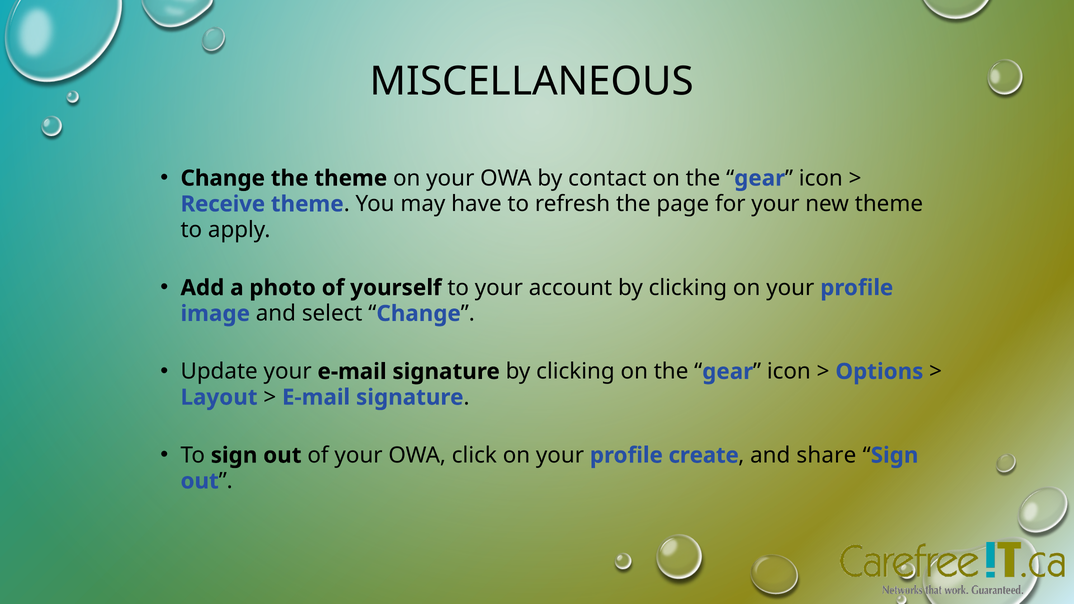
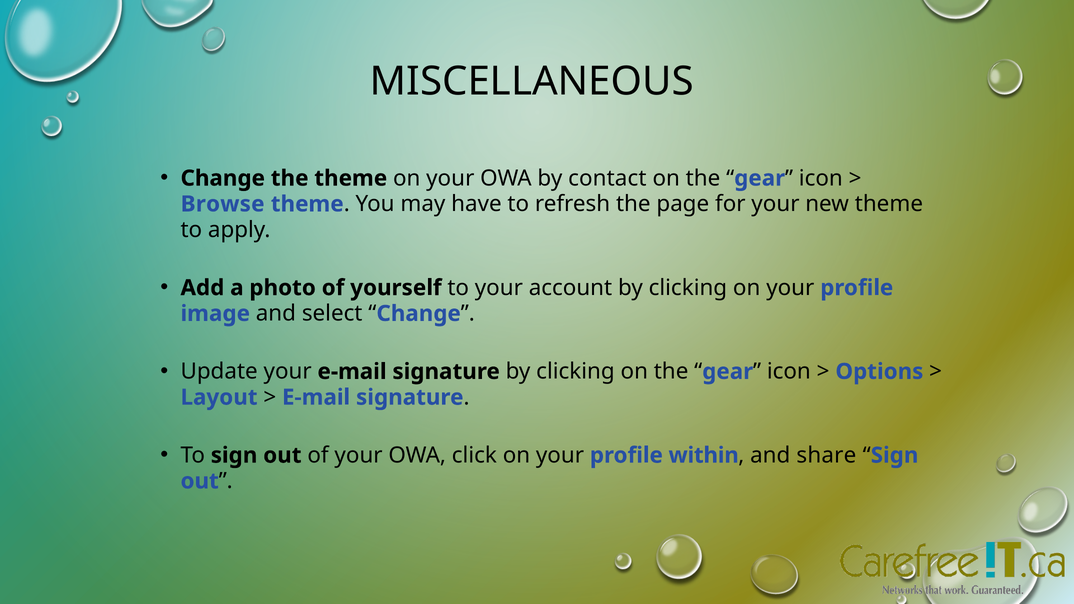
Receive: Receive -> Browse
create: create -> within
